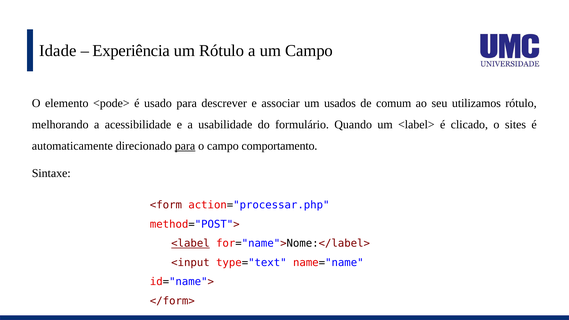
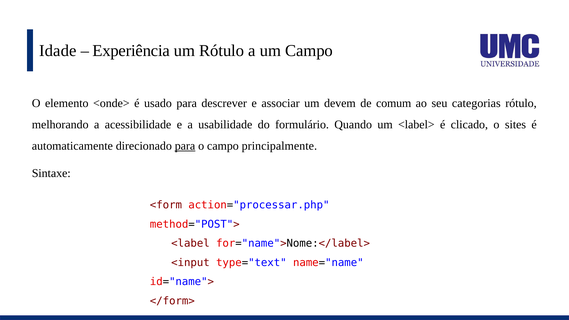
<pode>: <pode> -> <onde>
usados: usados -> devem
utilizamos: utilizamos -> categorias
comportamento: comportamento -> principalmente
<label underline: present -> none
